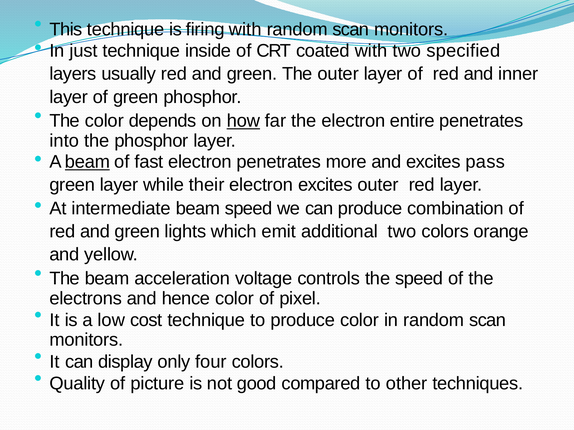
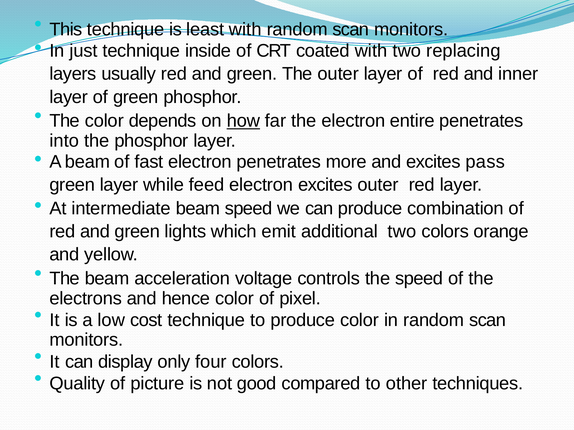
firing: firing -> least
specified: specified -> replacing
beam at (87, 162) underline: present -> none
their: their -> feed
